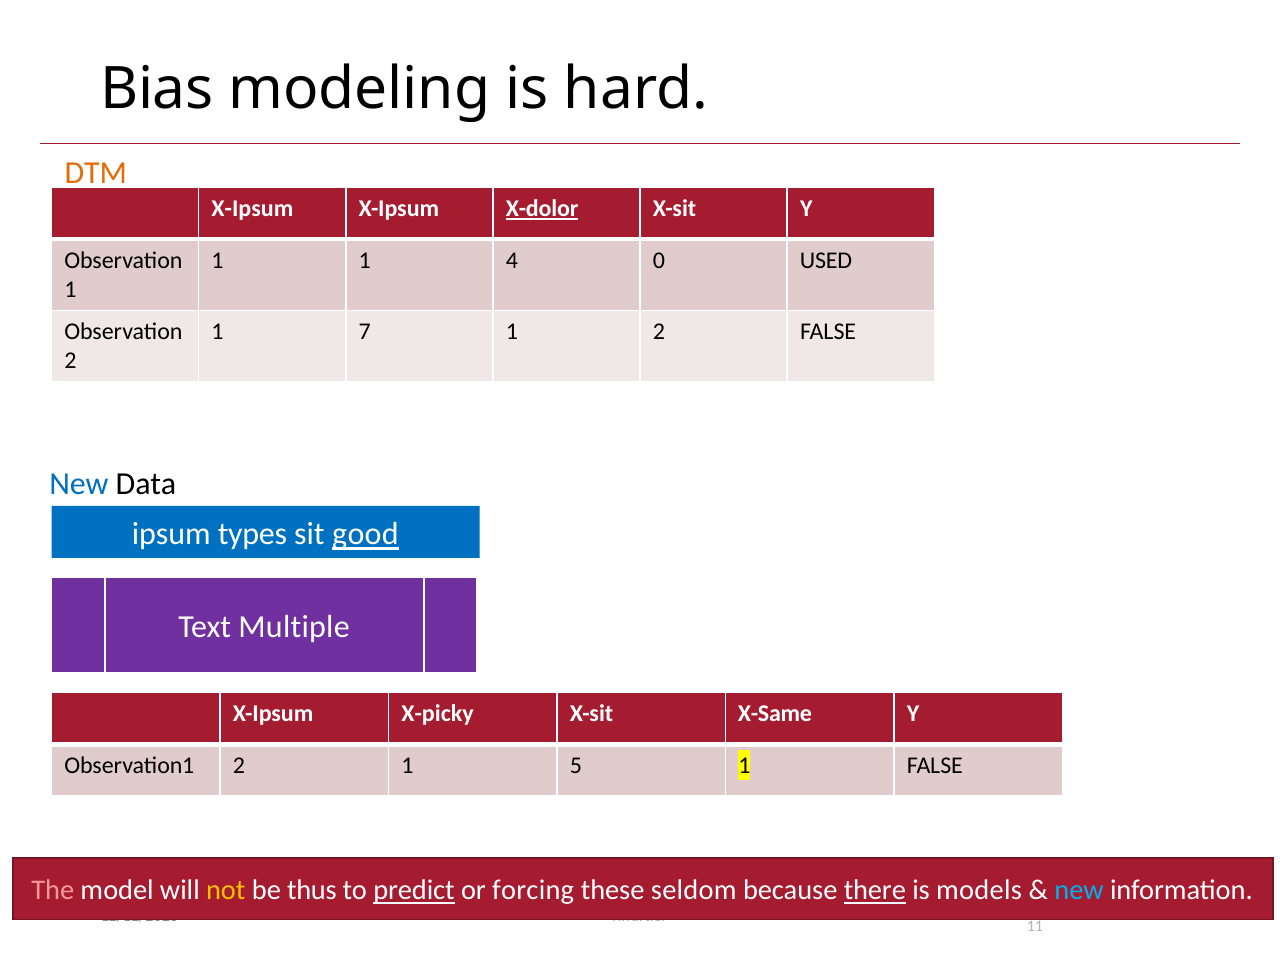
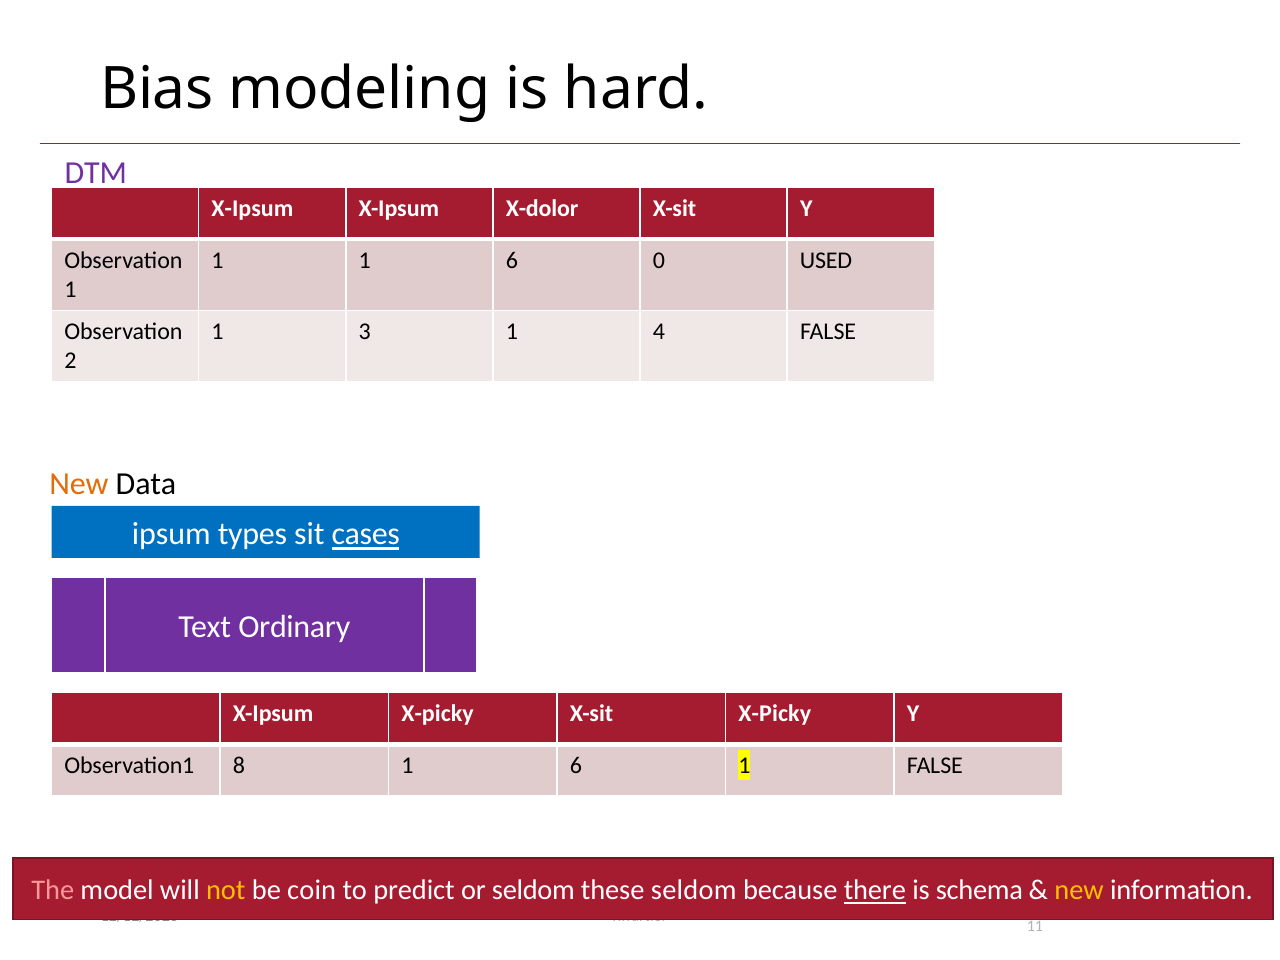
DTM colour: orange -> purple
X-dolor underline: present -> none
1 1 4: 4 -> 6
7: 7 -> 3
1 2: 2 -> 4
New at (79, 484) colour: blue -> orange
good: good -> cases
Multiple: Multiple -> Ordinary
X-sit X-Same: X-Same -> X-Picky
Observation1 2: 2 -> 8
5 at (576, 765): 5 -> 6
thus: thus -> coin
predict underline: present -> none
or forcing: forcing -> seldom
models: models -> schema
new at (1079, 891) colour: light blue -> yellow
